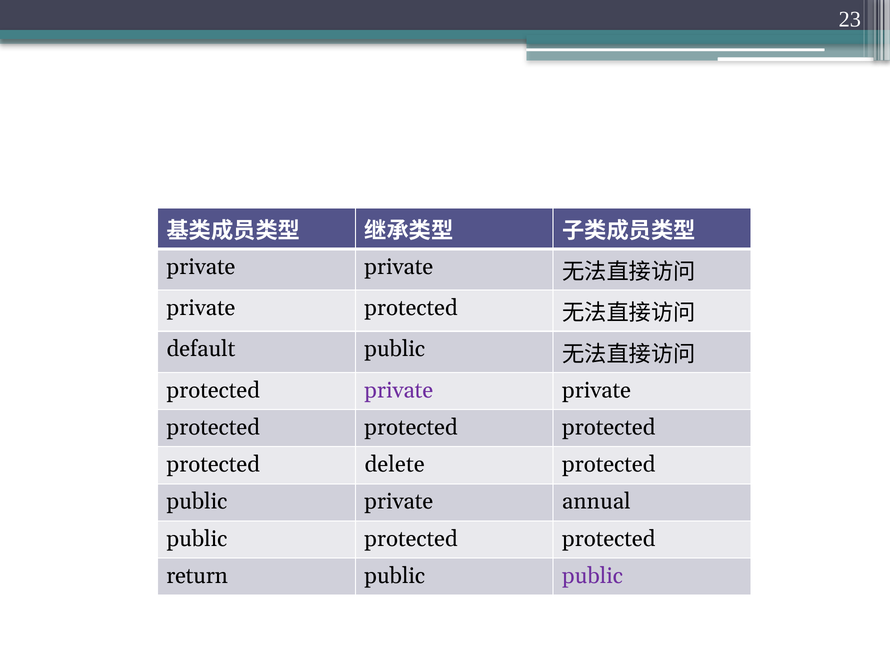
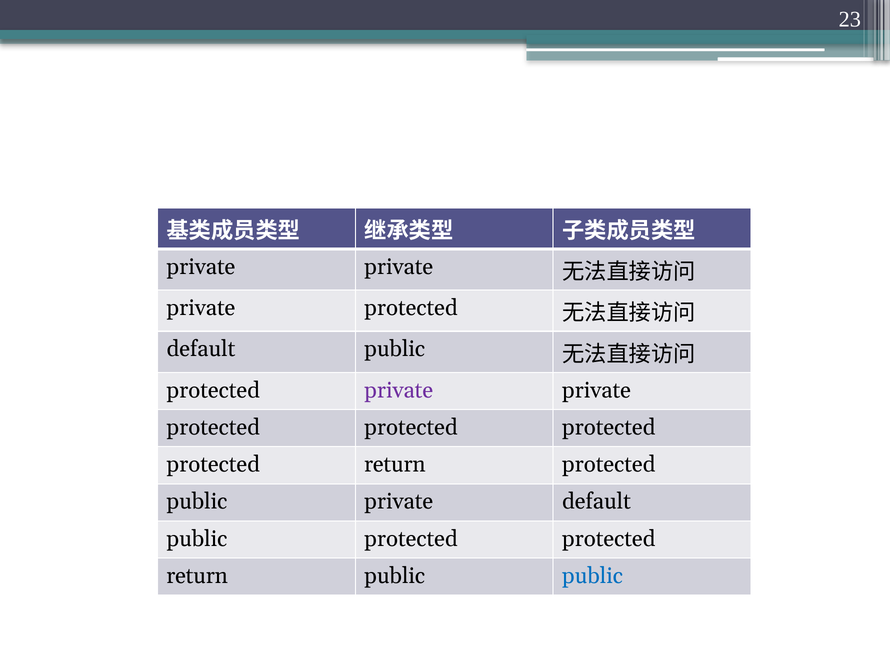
delete at (395, 464): delete -> return
private annual: annual -> default
public at (592, 575) colour: purple -> blue
